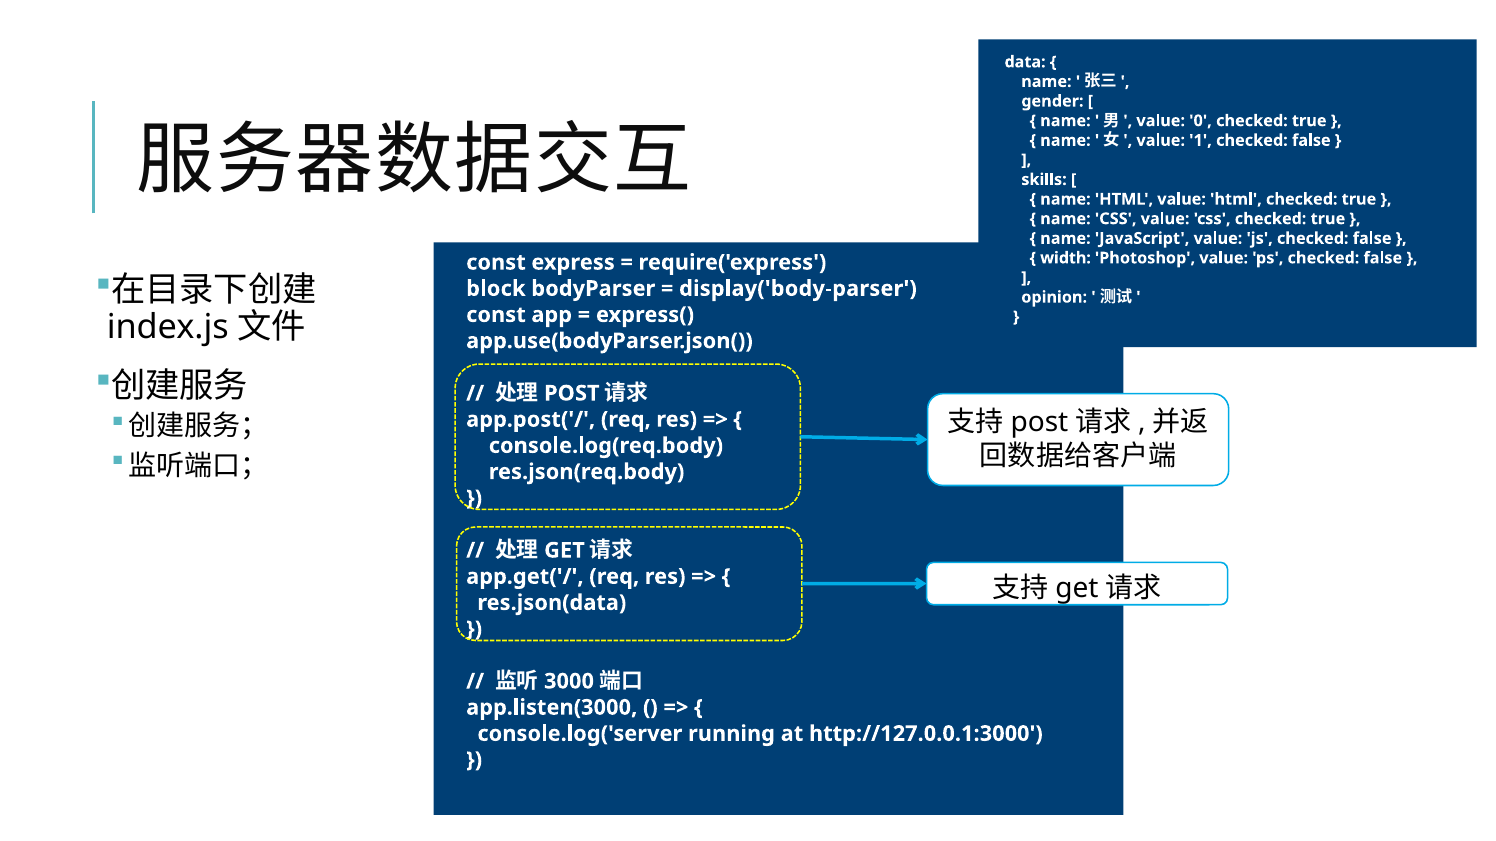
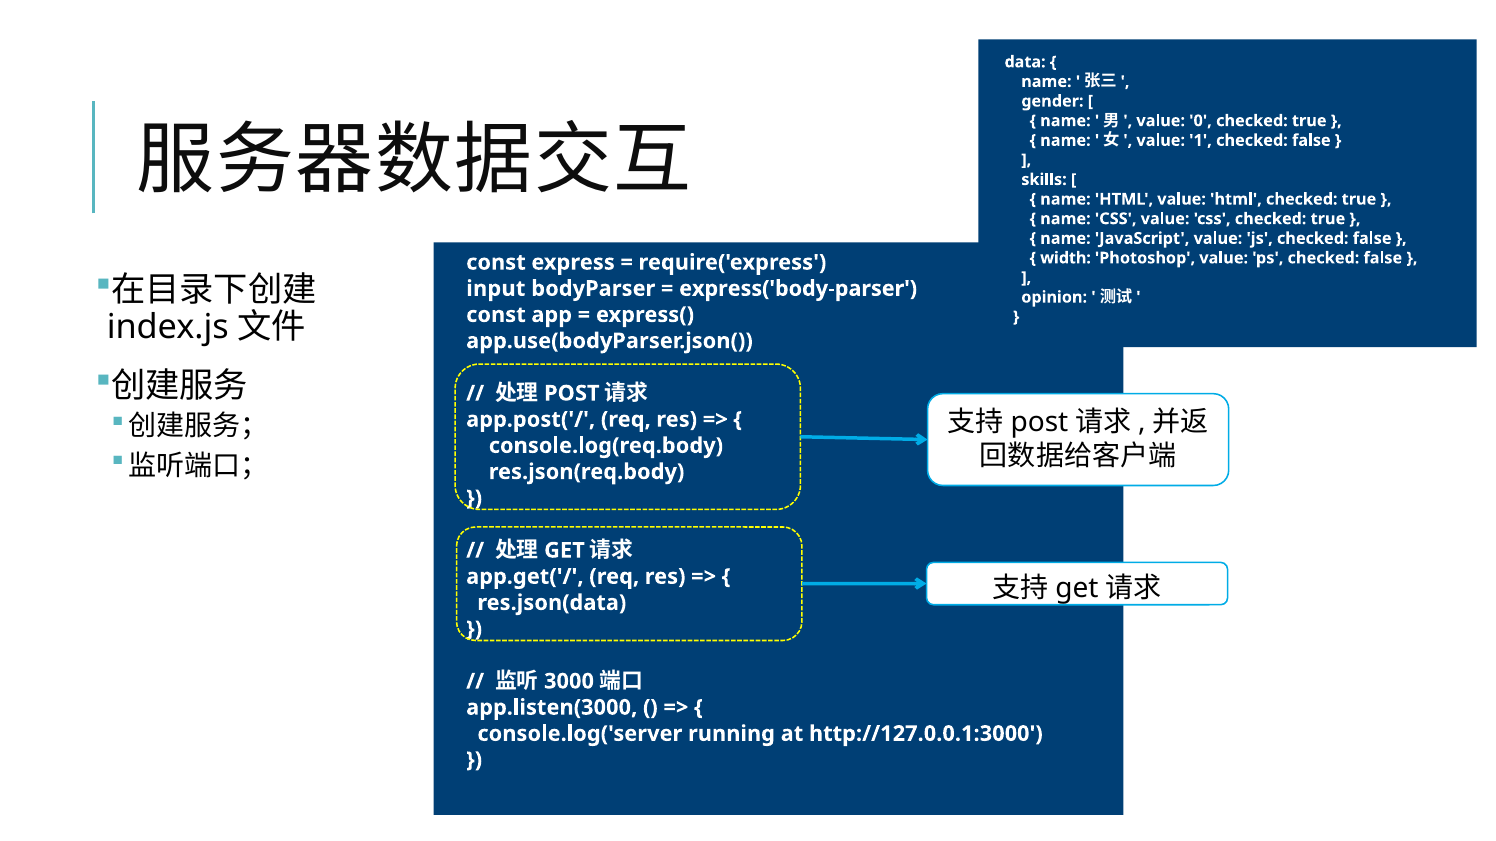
block: block -> input
display('body-parser: display('body-parser -> express('body-parser
